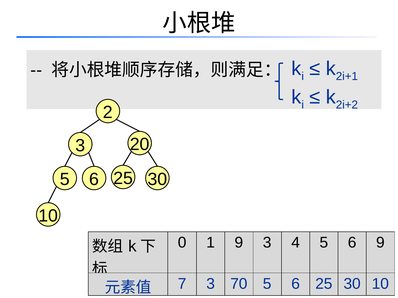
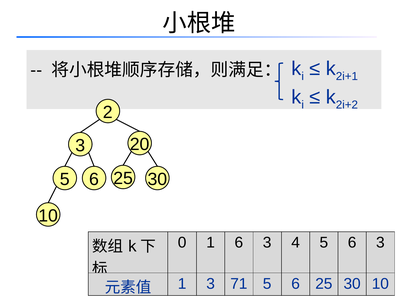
1 9: 9 -> 6
5 6 9: 9 -> 3
7 at (182, 284): 7 -> 1
70: 70 -> 71
